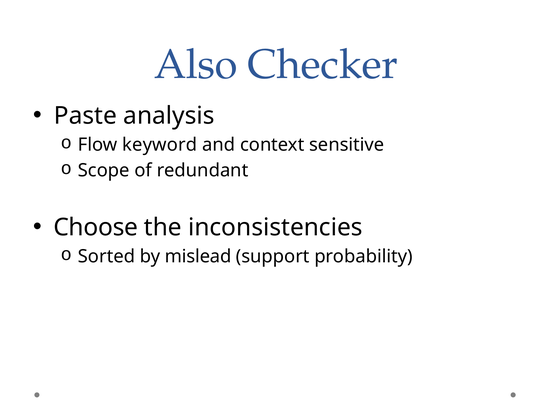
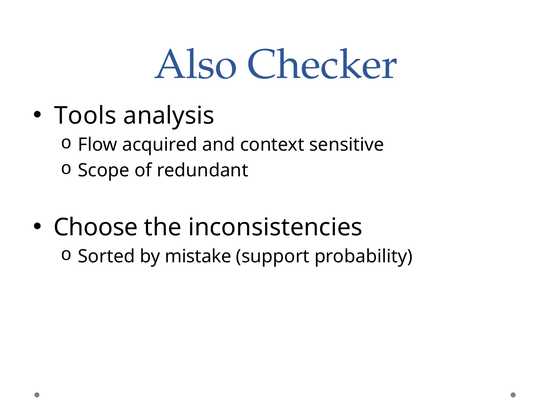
Paste: Paste -> Tools
keyword: keyword -> acquired
mislead: mislead -> mistake
